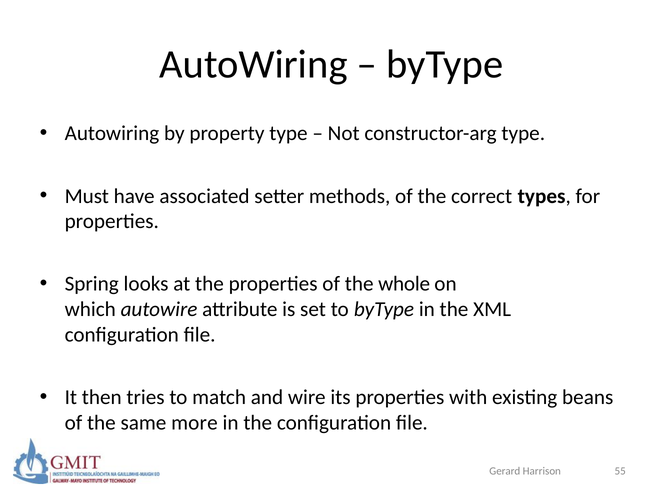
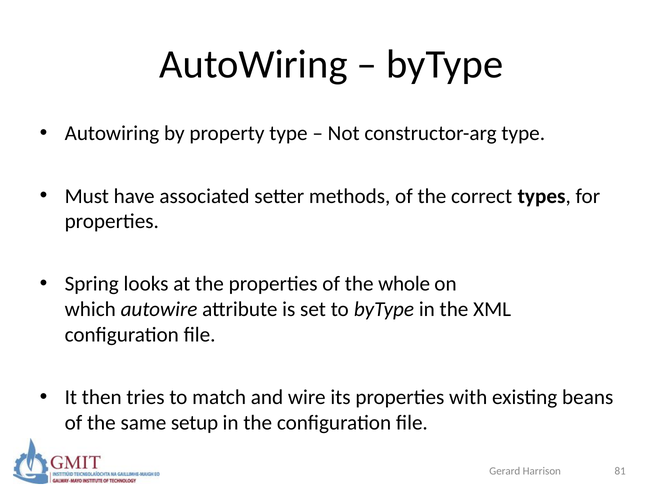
more: more -> setup
55: 55 -> 81
